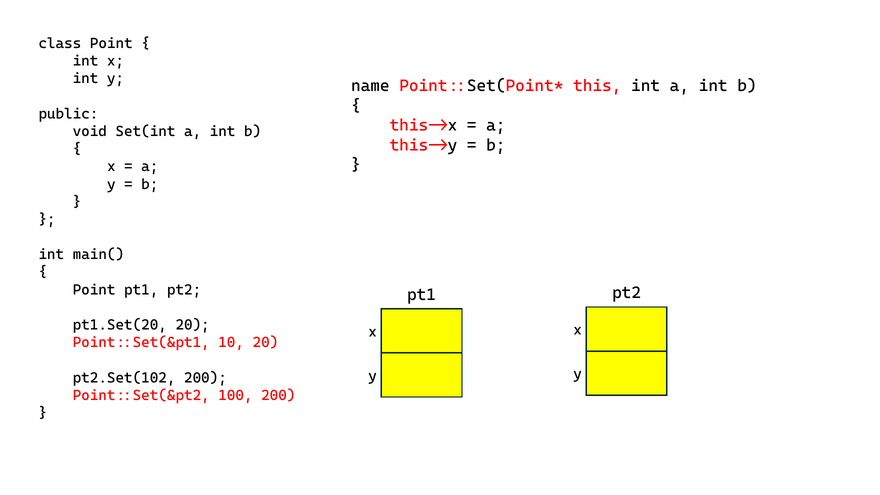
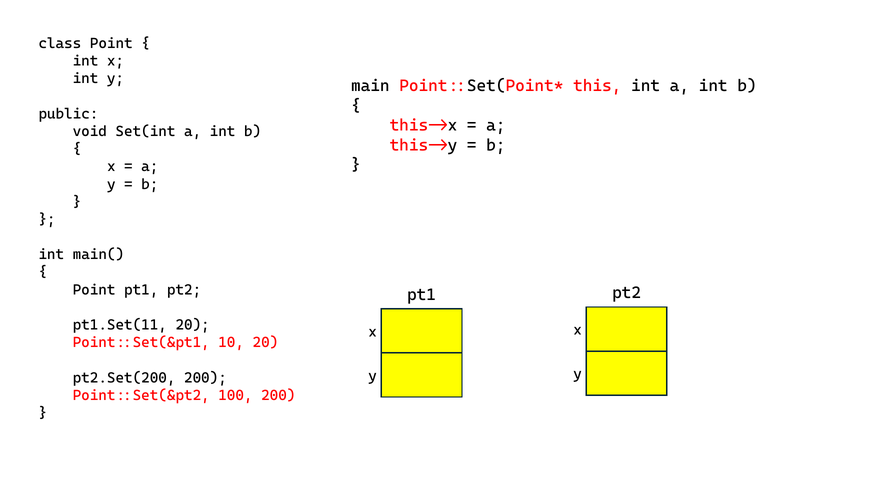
name: name -> main
pt1.Set(20: pt1.Set(20 -> pt1.Set(11
pt2.Set(102: pt2.Set(102 -> pt2.Set(200
